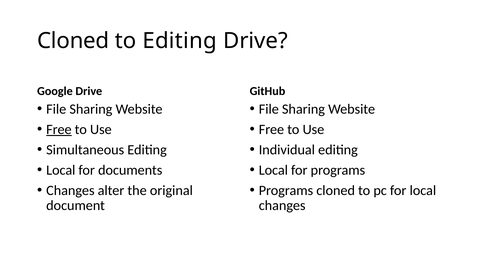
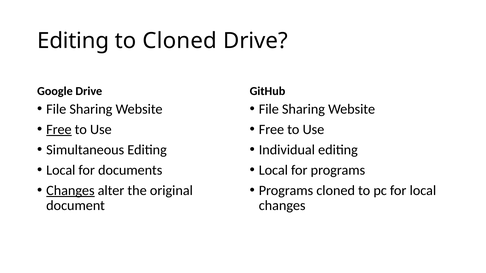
Cloned at (73, 41): Cloned -> Editing
to Editing: Editing -> Cloned
Changes at (70, 191) underline: none -> present
